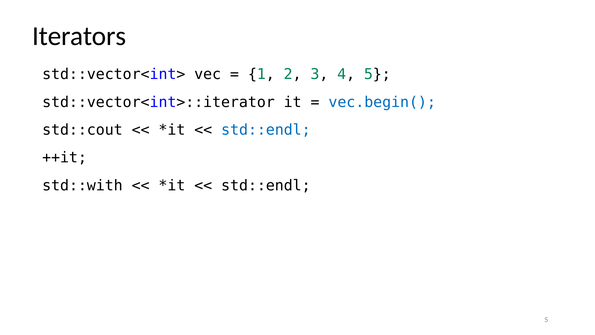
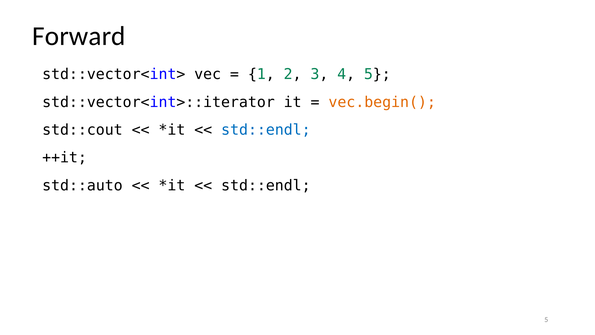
Iterators: Iterators -> Forward
vec.begin( colour: blue -> orange
std::with: std::with -> std::auto
